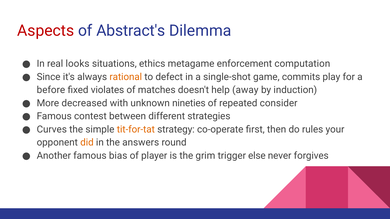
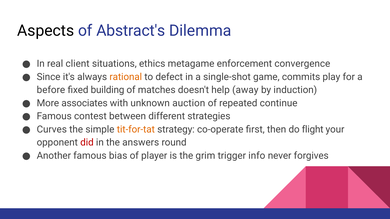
Aspects colour: red -> black
looks: looks -> client
computation: computation -> convergence
violates: violates -> building
decreased: decreased -> associates
nineties: nineties -> auction
consider: consider -> continue
rules: rules -> flight
did colour: orange -> red
else: else -> info
